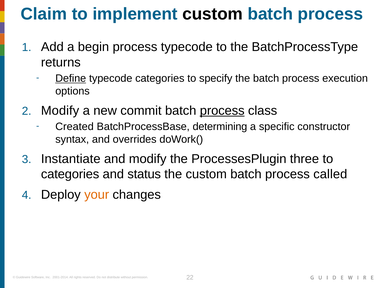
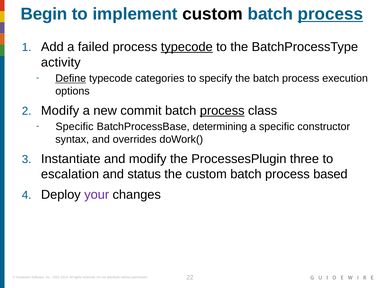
Claim: Claim -> Begin
process at (330, 14) underline: none -> present
begin: begin -> failed
typecode at (187, 47) underline: none -> present
returns: returns -> activity
Created at (75, 126): Created -> Specific
categories at (70, 174): categories -> escalation
called: called -> based
your colour: orange -> purple
